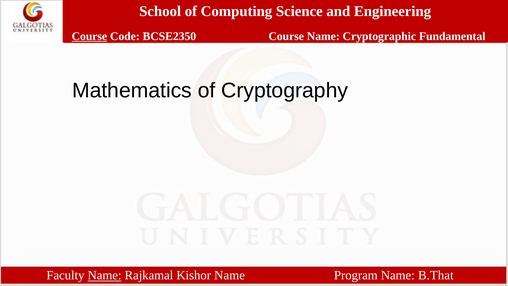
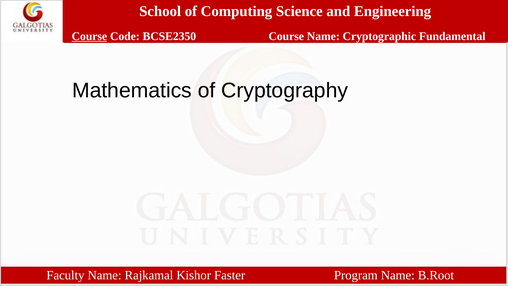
Name at (105, 275) underline: present -> none
Kishor Name: Name -> Faster
B.That: B.That -> B.Root
